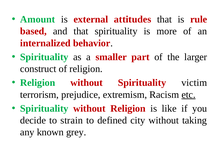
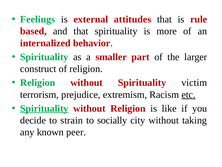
Amount: Amount -> Feelings
Spirituality at (44, 108) underline: none -> present
defined: defined -> socially
grey: grey -> peer
